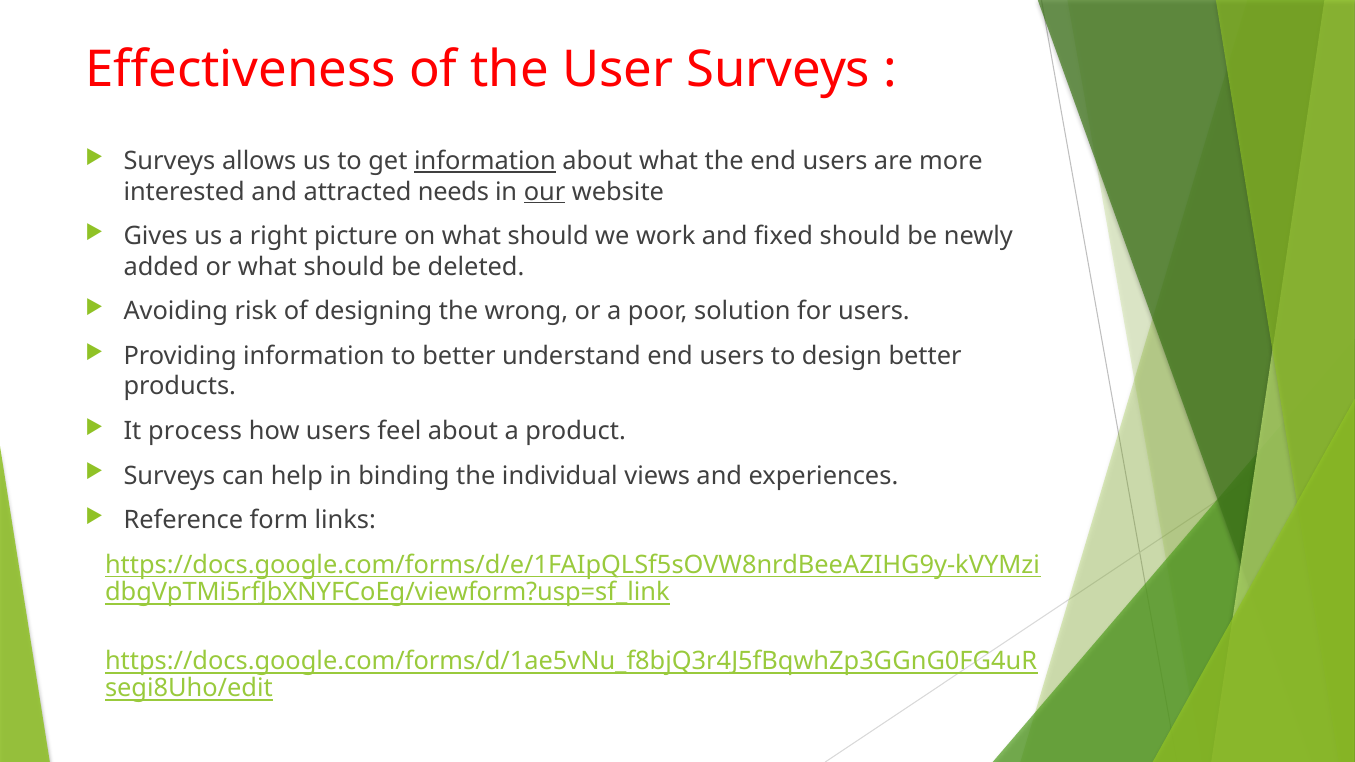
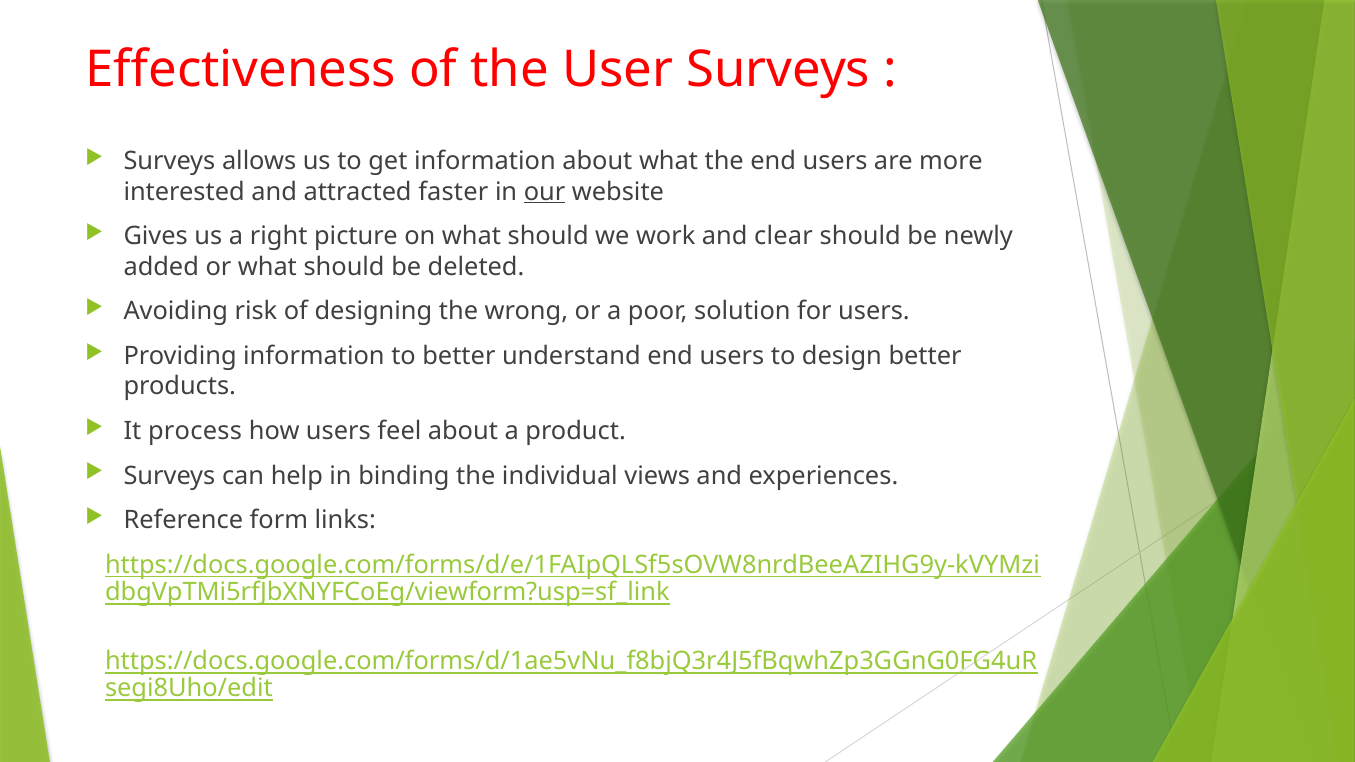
information at (485, 161) underline: present -> none
needs: needs -> faster
fixed: fixed -> clear
